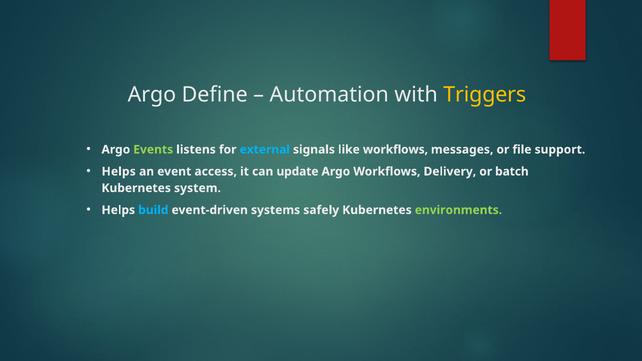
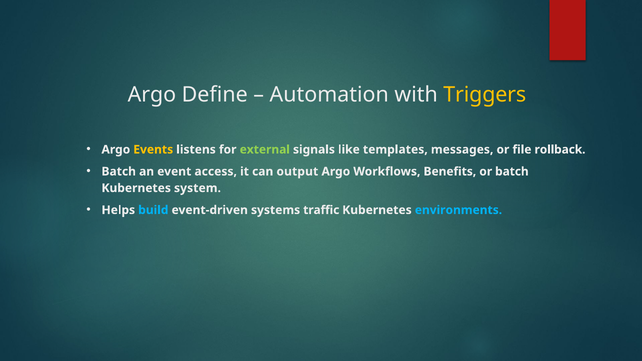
Events colour: light green -> yellow
external colour: light blue -> light green
like workflows: workflows -> templates
support: support -> rollback
Helps at (119, 172): Helps -> Batch
update: update -> output
Delivery: Delivery -> Benefits
safely: safely -> traffic
environments colour: light green -> light blue
